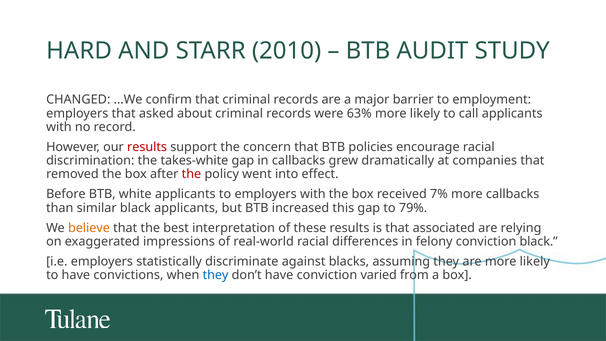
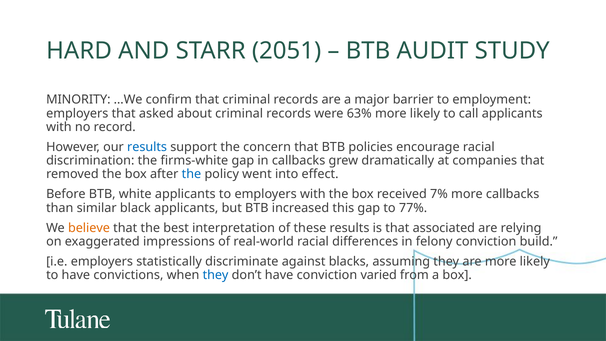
2010: 2010 -> 2051
CHANGED: CHANGED -> MINORITY
results at (147, 147) colour: red -> blue
takes-white: takes-white -> firms-white
the at (191, 174) colour: red -> blue
79%: 79% -> 77%
conviction black: black -> build
